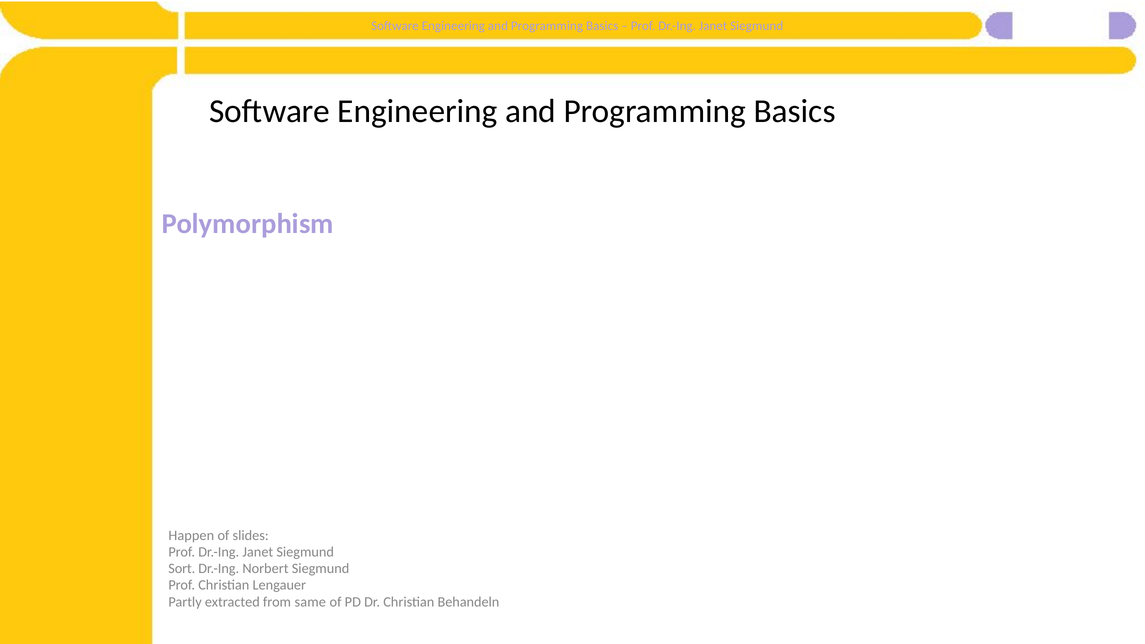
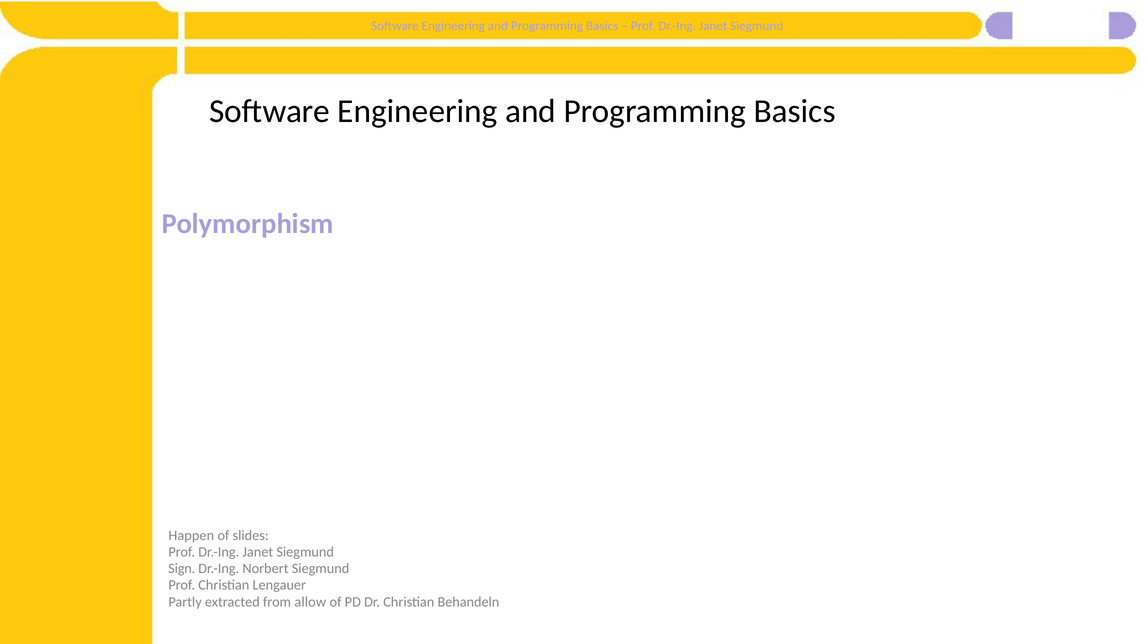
Sort: Sort -> Sign
same: same -> allow
